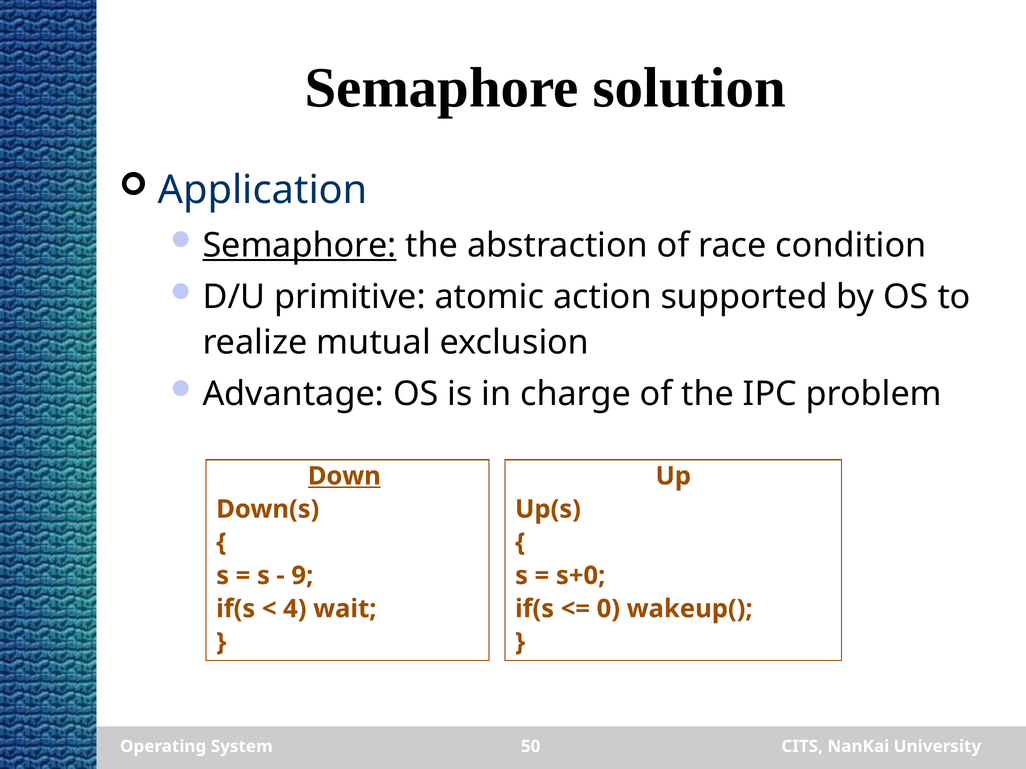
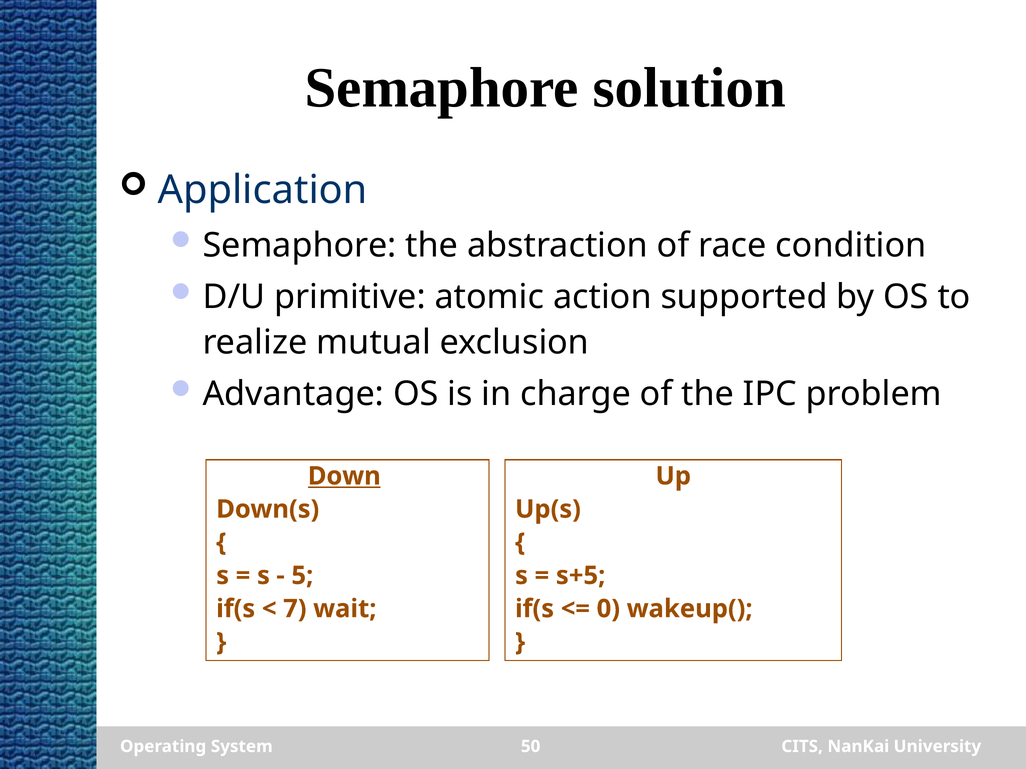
Semaphore at (300, 245) underline: present -> none
9: 9 -> 5
s+0: s+0 -> s+5
4: 4 -> 7
